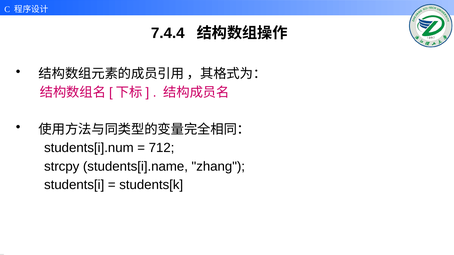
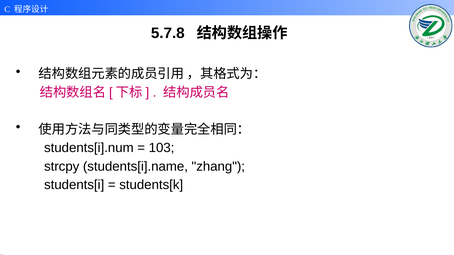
7.4.4: 7.4.4 -> 5.7.8
712: 712 -> 103
